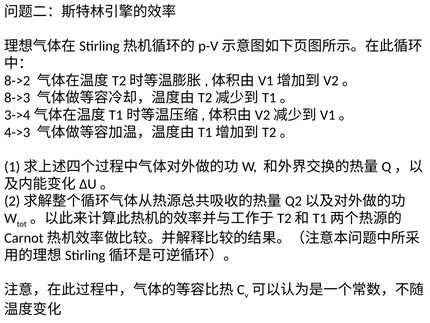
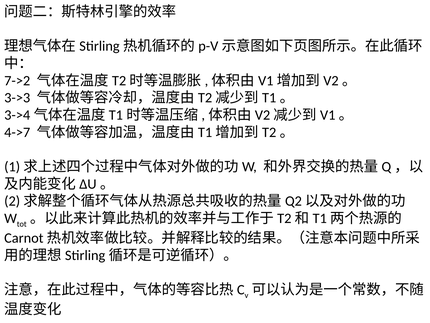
8->2: 8->2 -> 7->2
8->3: 8->3 -> 3->3
4->3: 4->3 -> 4->7
